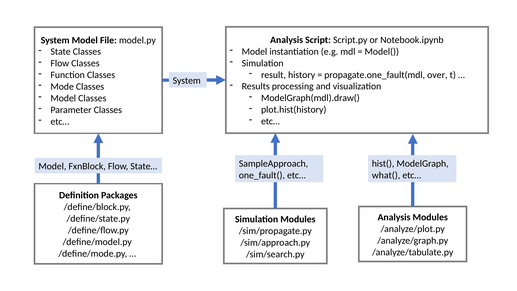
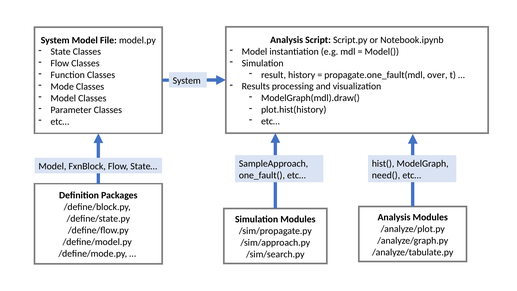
what(: what( -> need(
